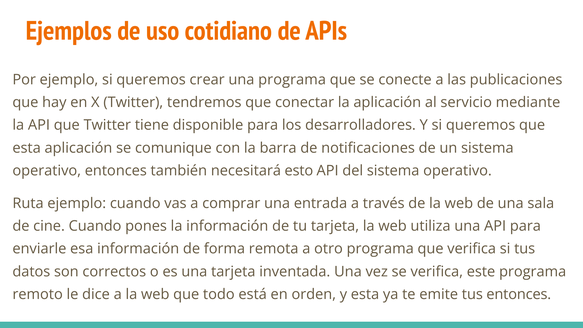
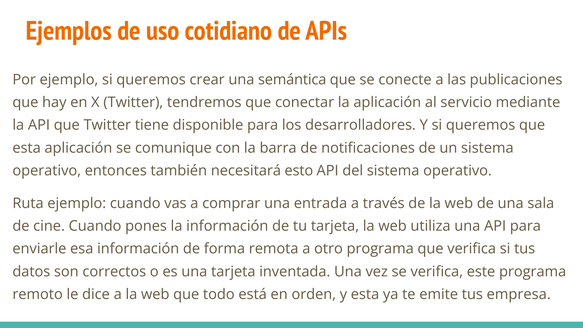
una programa: programa -> semántica
tus entonces: entonces -> empresa
